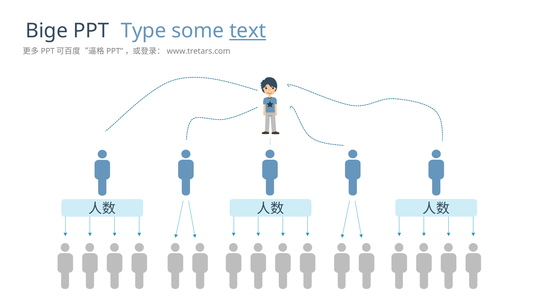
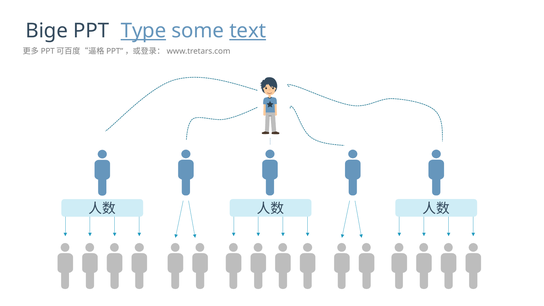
Type underline: none -> present
